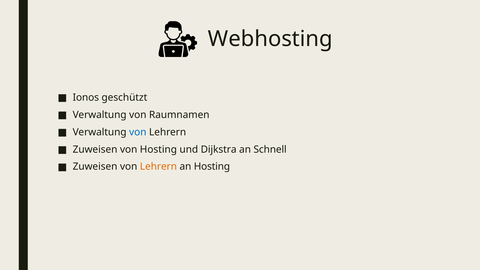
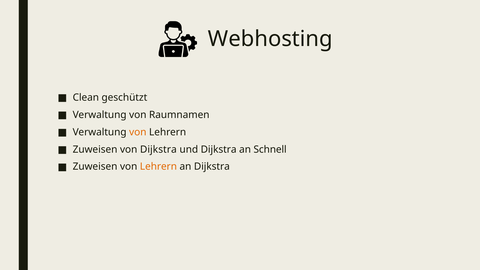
Ionos: Ionos -> Clean
von at (138, 132) colour: blue -> orange
von Hosting: Hosting -> Dijkstra
an Hosting: Hosting -> Dijkstra
